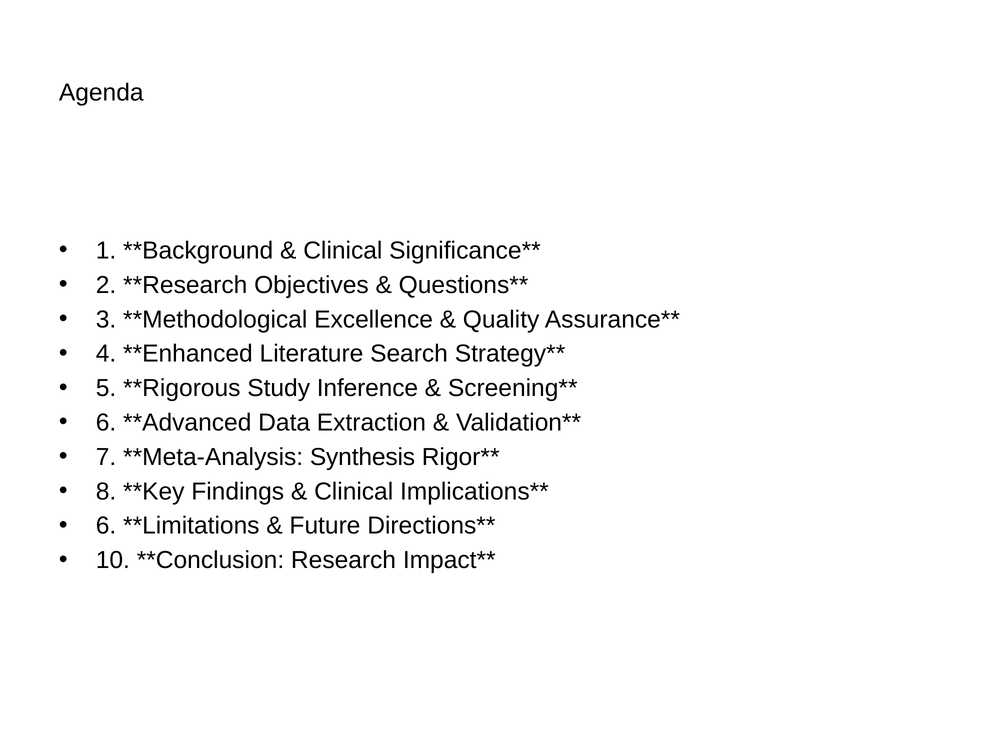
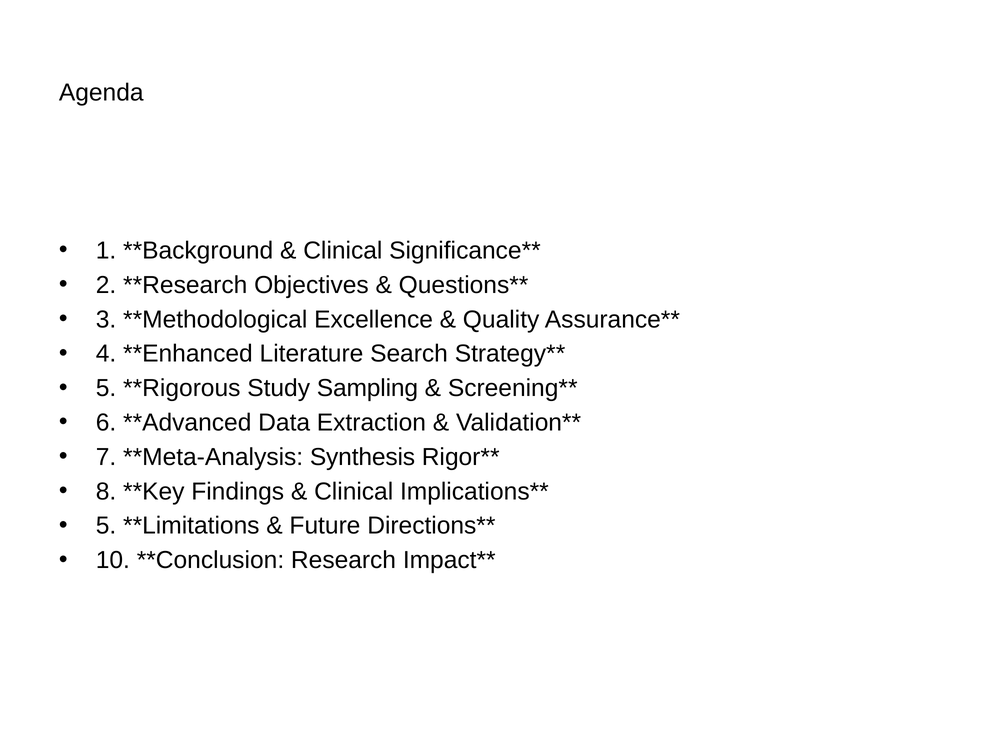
Inference: Inference -> Sampling
6 at (106, 526): 6 -> 5
